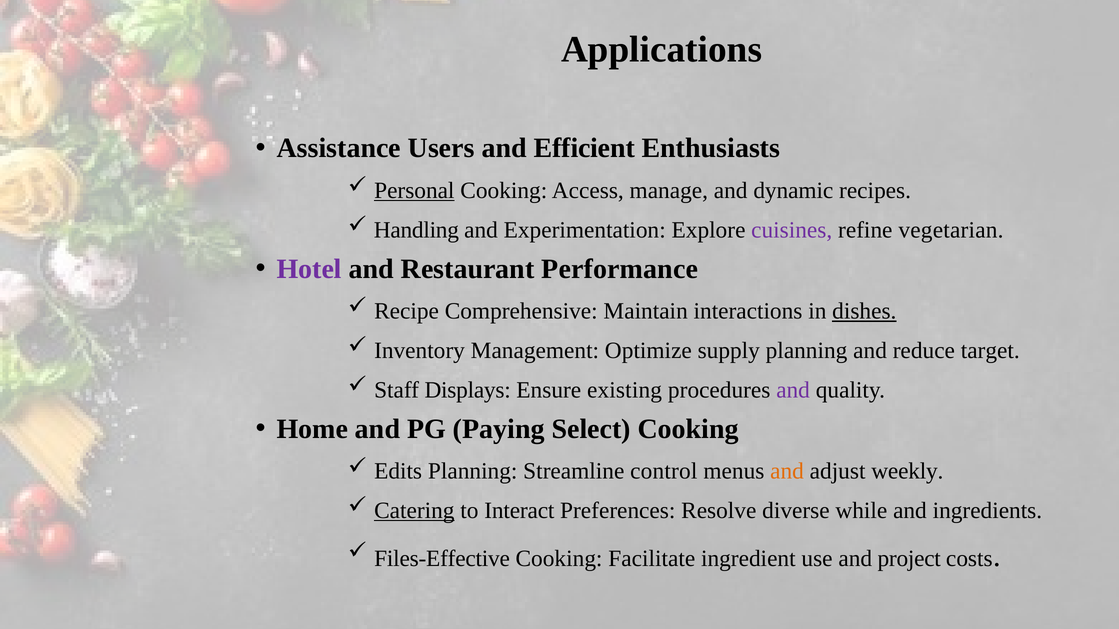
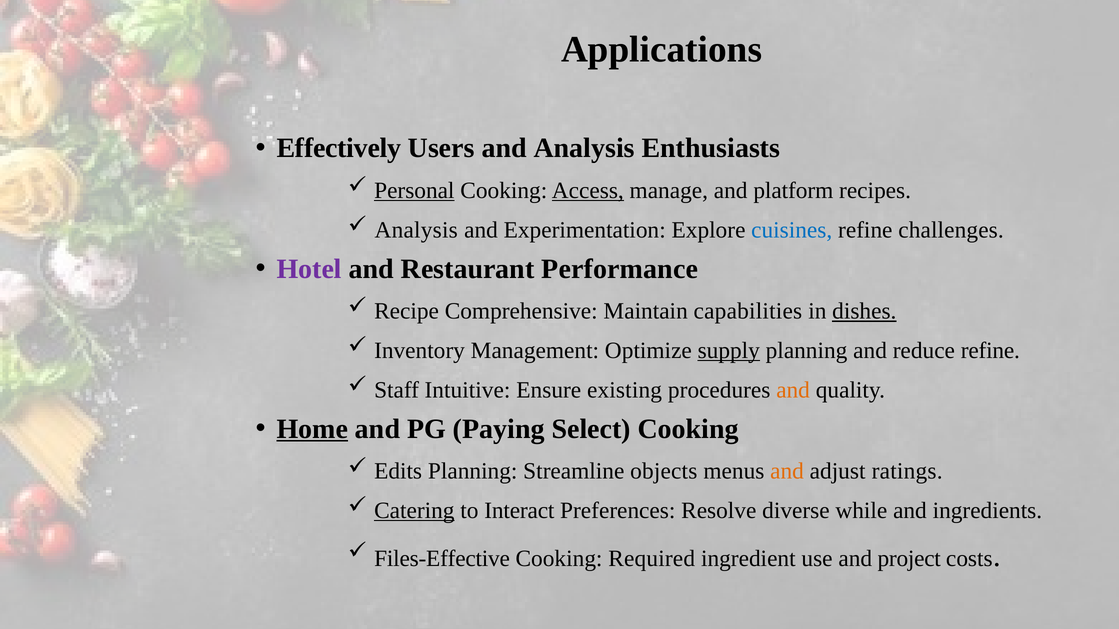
Assistance: Assistance -> Effectively
and Efficient: Efficient -> Analysis
Access underline: none -> present
dynamic: dynamic -> platform
Handling at (416, 230): Handling -> Analysis
cuisines colour: purple -> blue
vegetarian: vegetarian -> challenges
interactions: interactions -> capabilities
supply underline: none -> present
reduce target: target -> refine
Displays: Displays -> Intuitive
and at (793, 390) colour: purple -> orange
Home underline: none -> present
control: control -> objects
weekly: weekly -> ratings
Facilitate: Facilitate -> Required
